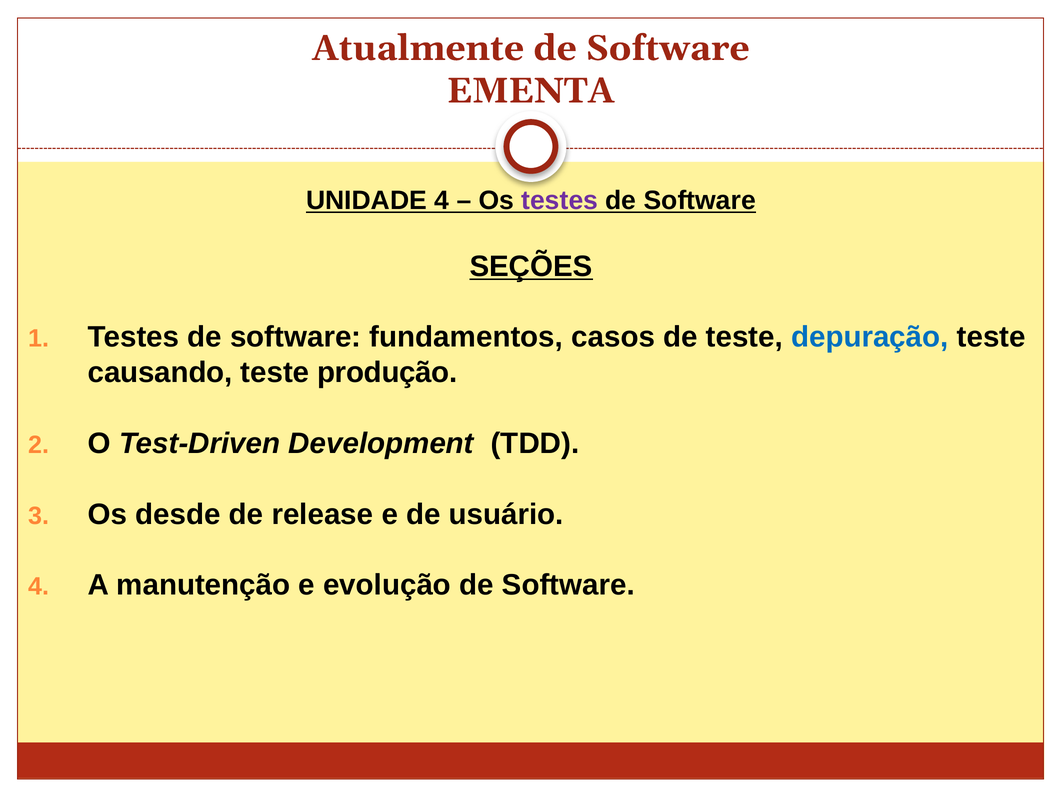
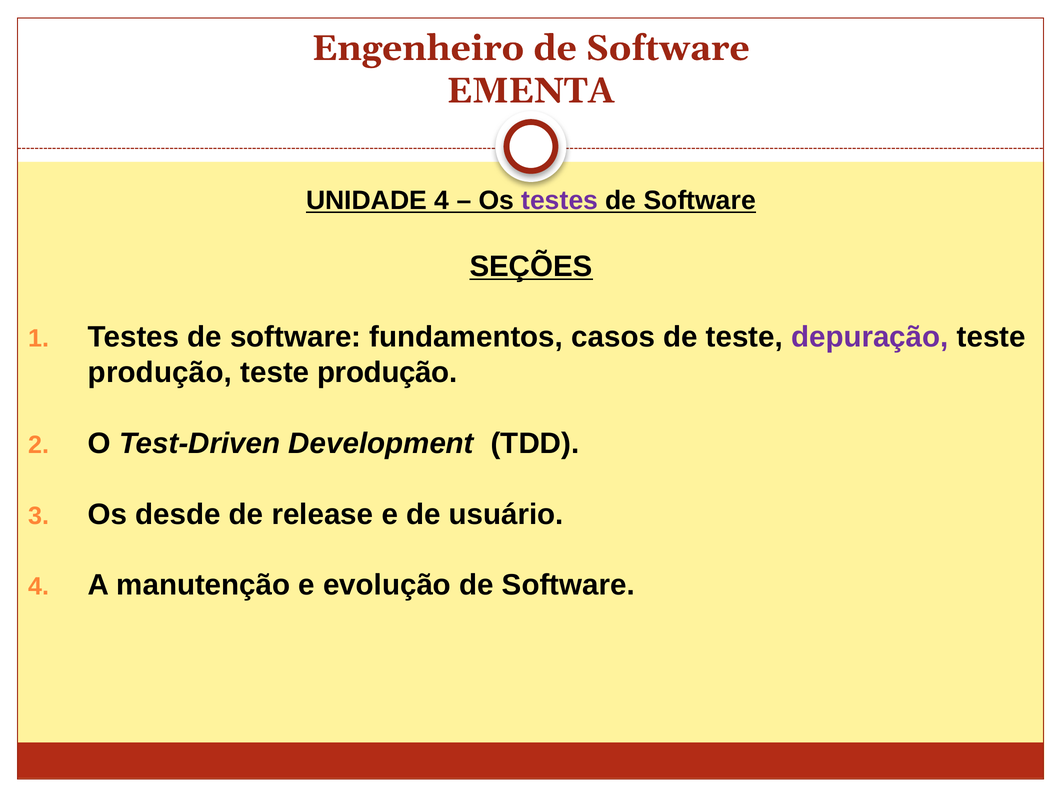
Atualmente: Atualmente -> Engenheiro
depuração colour: blue -> purple
causando at (160, 372): causando -> produção
